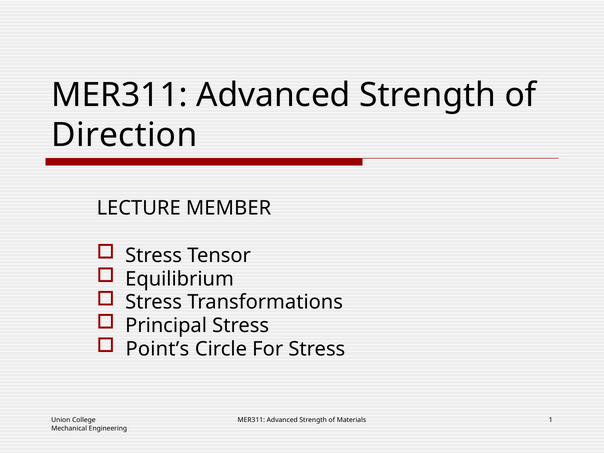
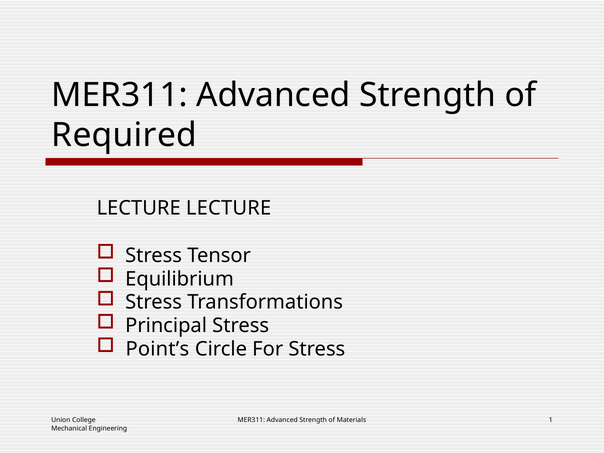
Direction: Direction -> Required
LECTURE MEMBER: MEMBER -> LECTURE
